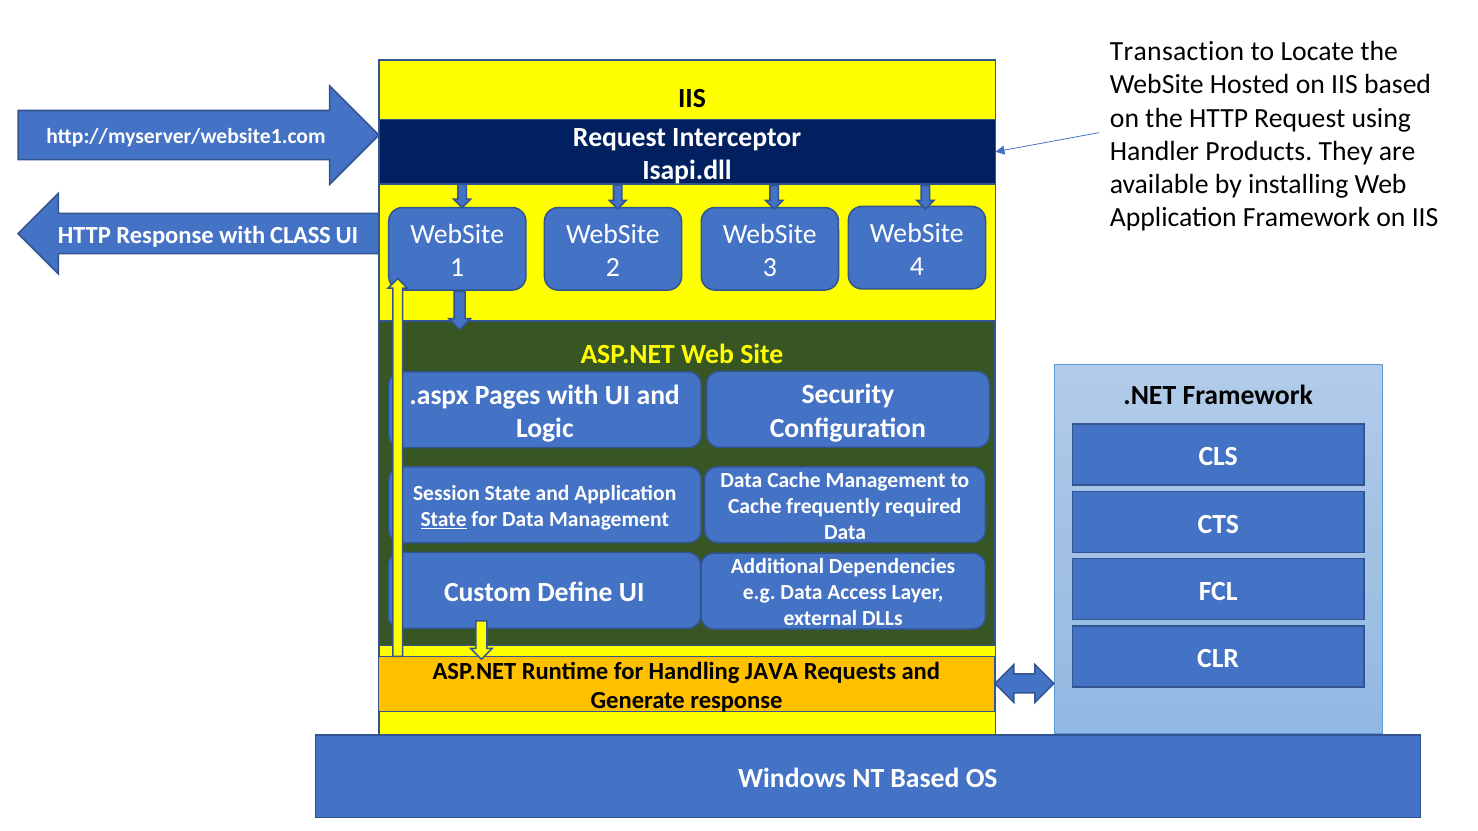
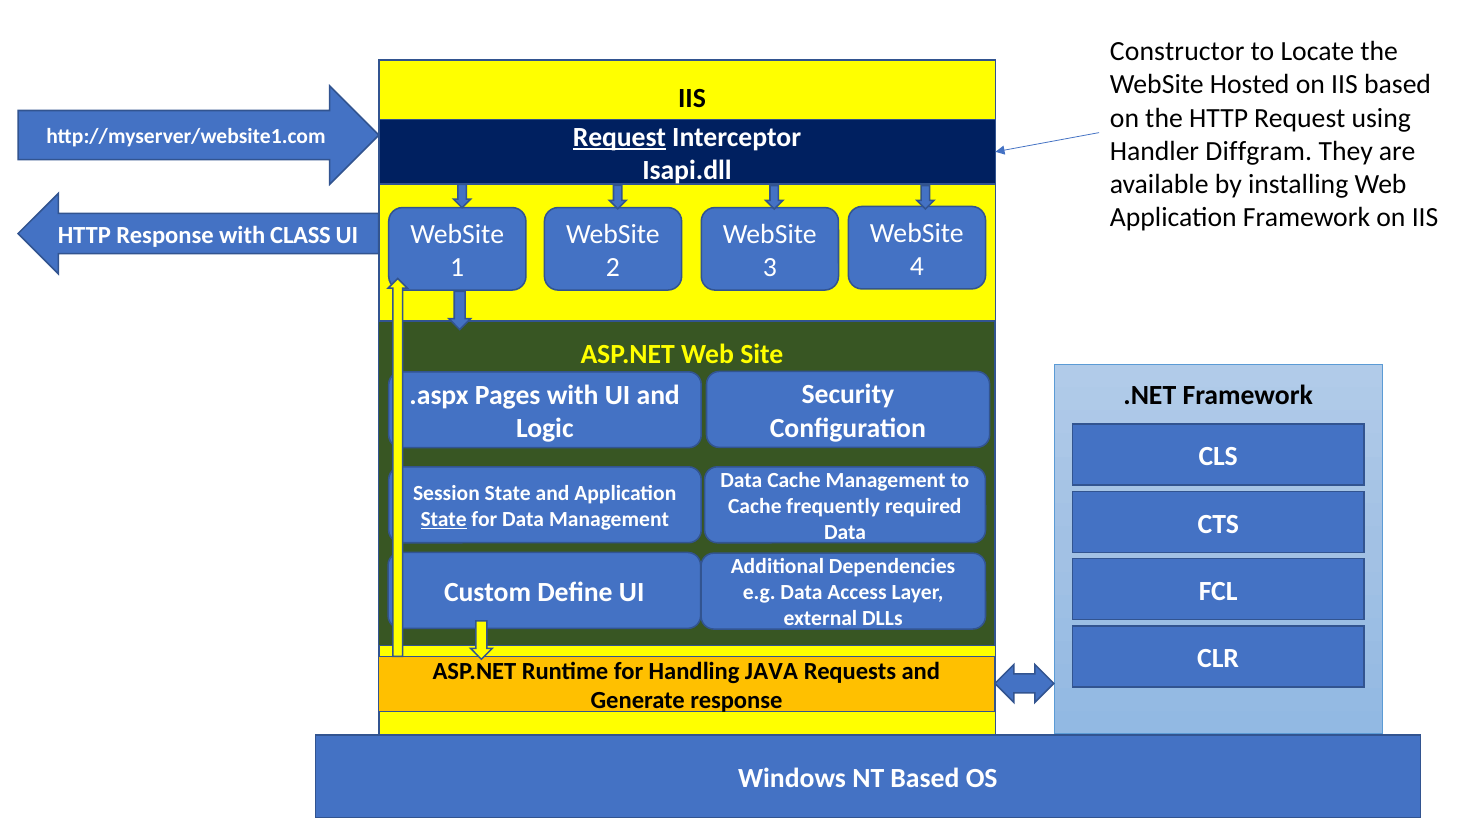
Transaction: Transaction -> Constructor
Request at (619, 137) underline: none -> present
Products: Products -> Diffgram
